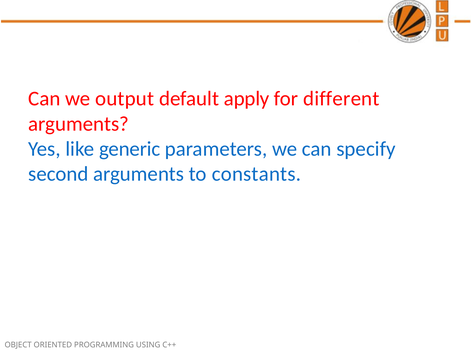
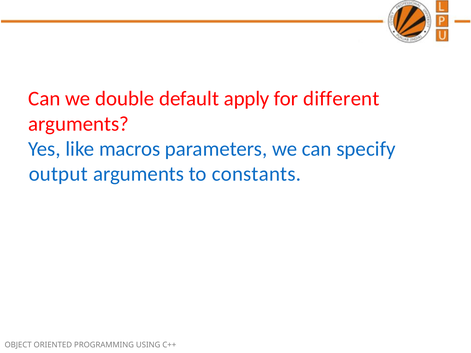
output: output -> double
generic: generic -> macros
second: second -> output
